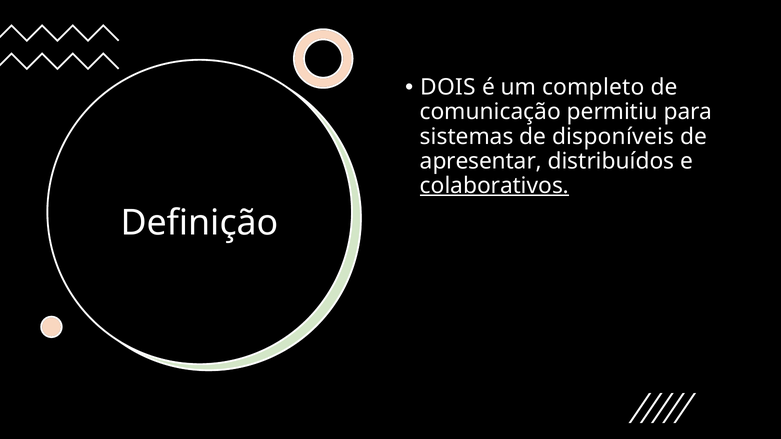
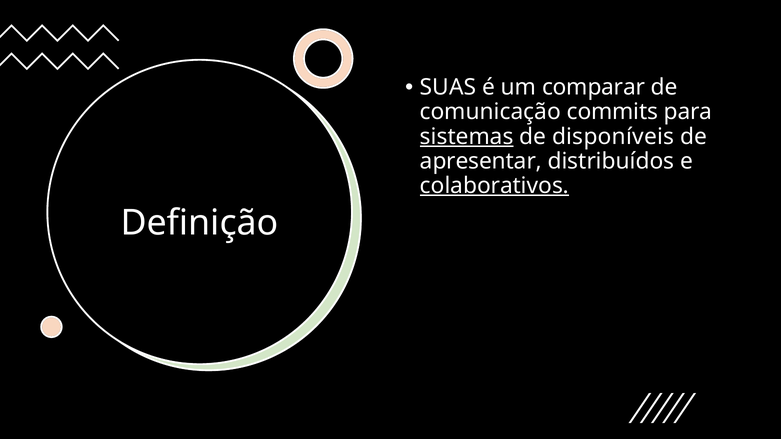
DOIS: DOIS -> SUAS
completo: completo -> comparar
permitiu: permitiu -> commits
sistemas underline: none -> present
